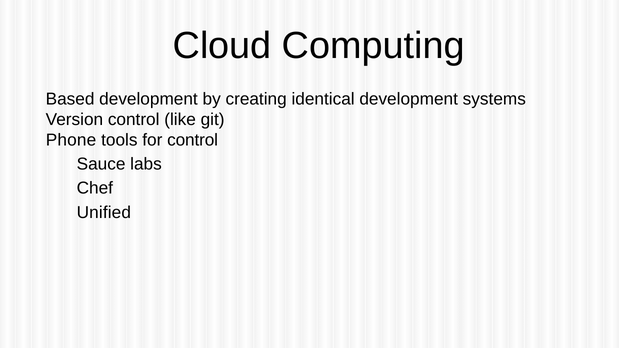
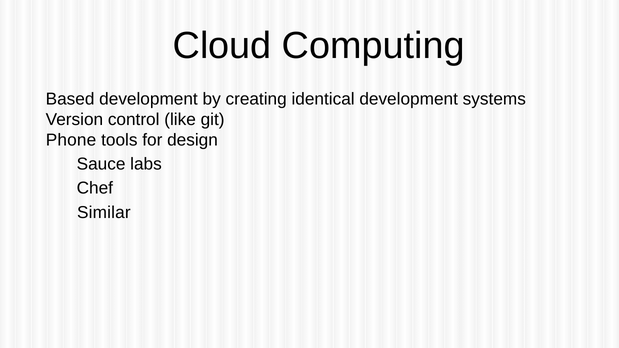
for control: control -> design
Unified: Unified -> Similar
